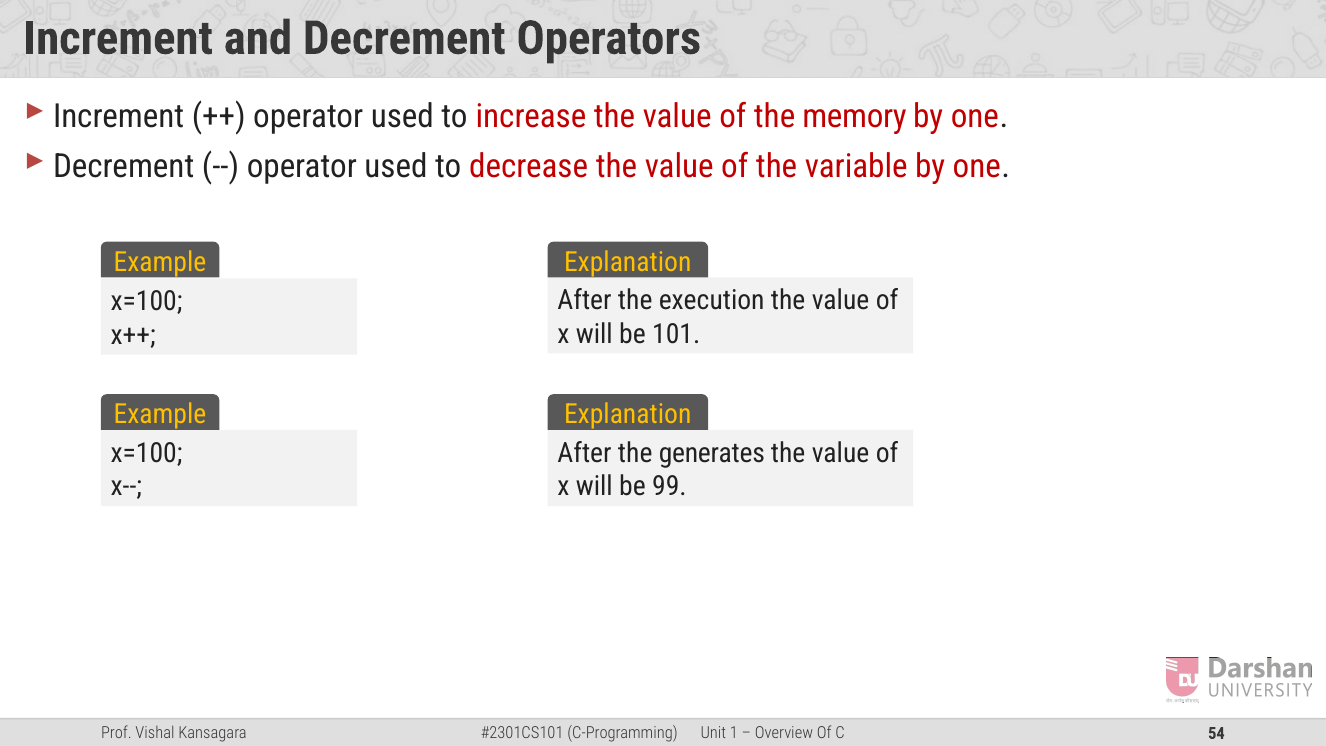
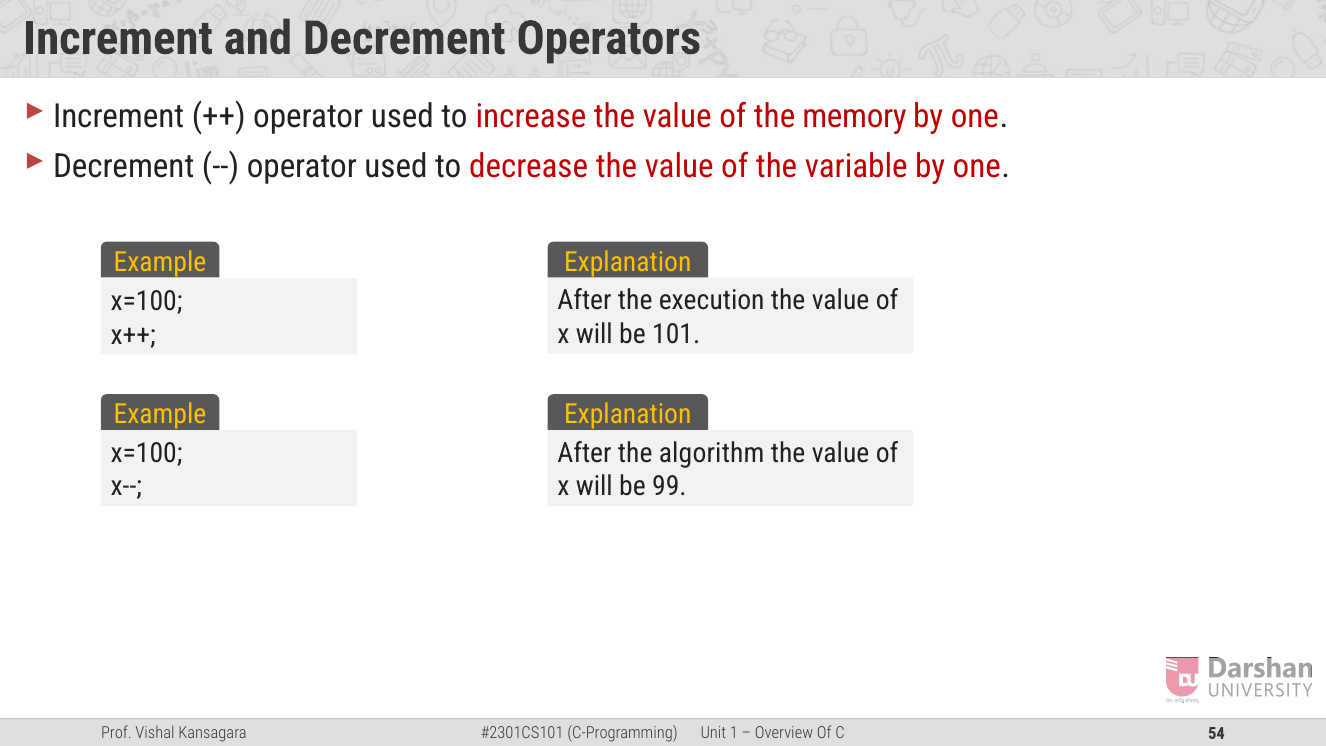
generates: generates -> algorithm
